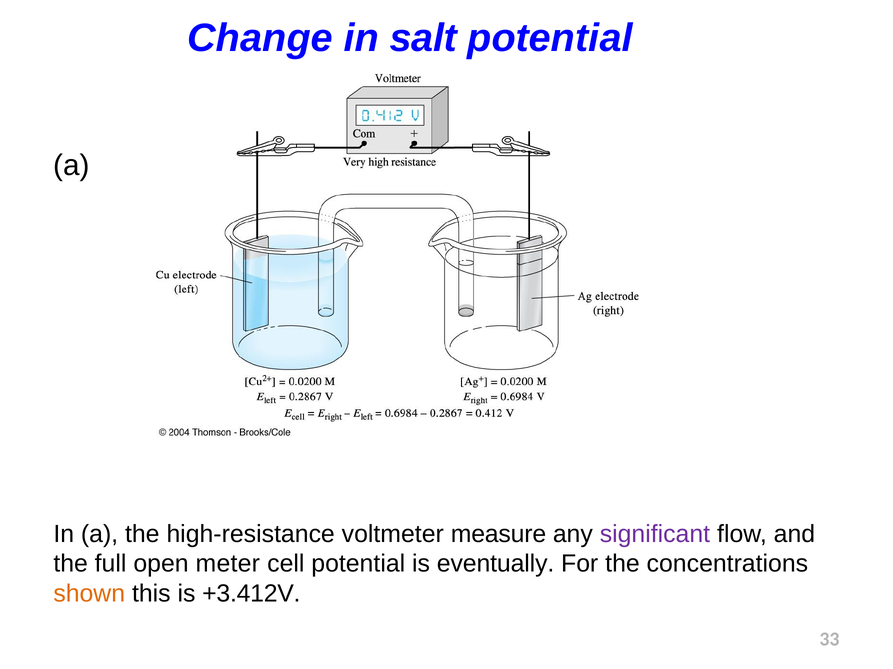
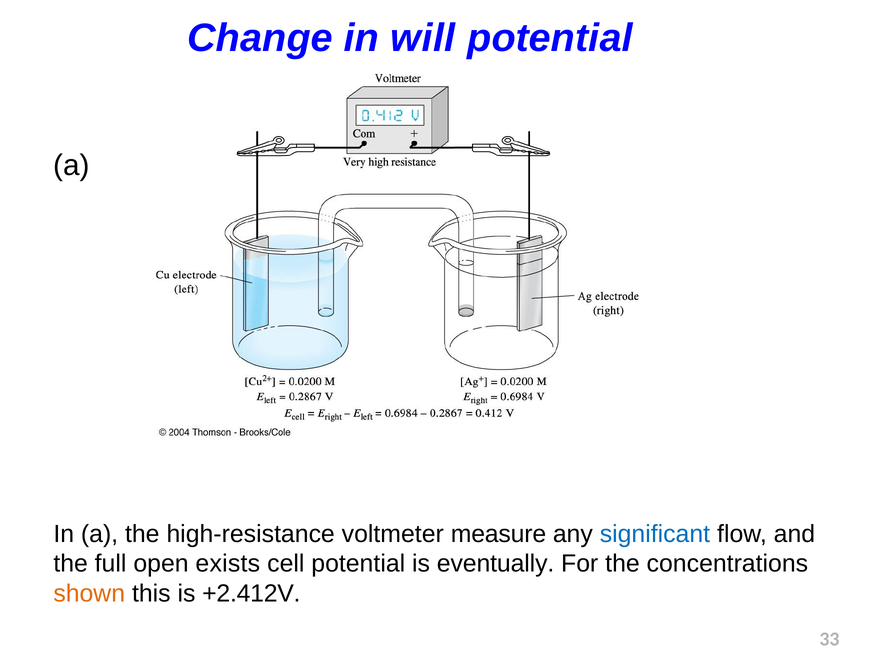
salt: salt -> will
significant colour: purple -> blue
meter: meter -> exists
+3.412V: +3.412V -> +2.412V
